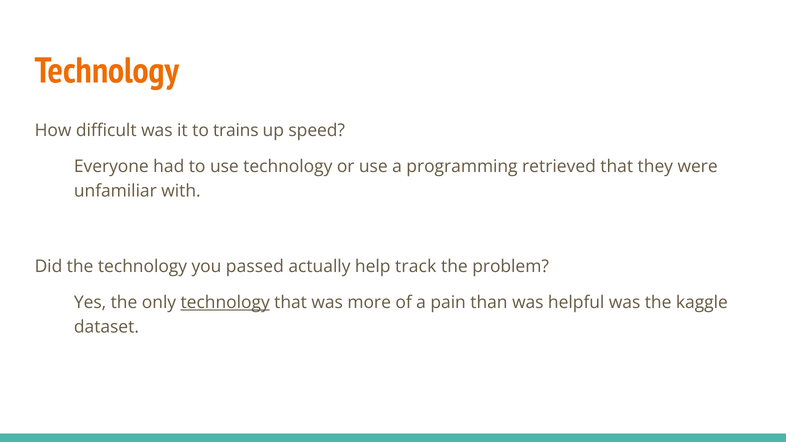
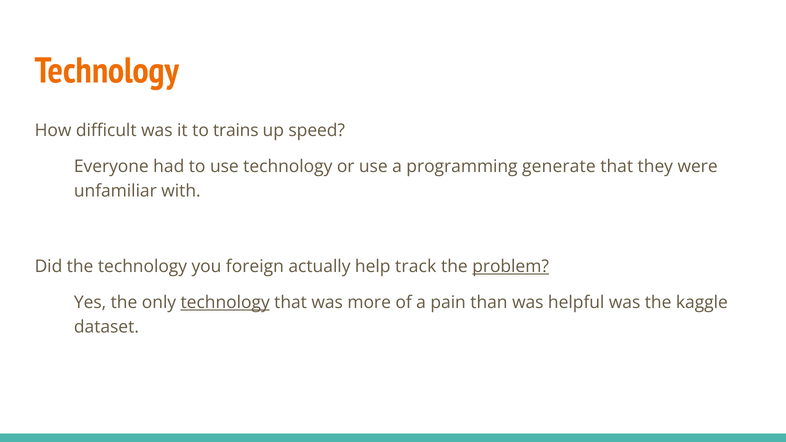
retrieved: retrieved -> generate
passed: passed -> foreign
problem underline: none -> present
